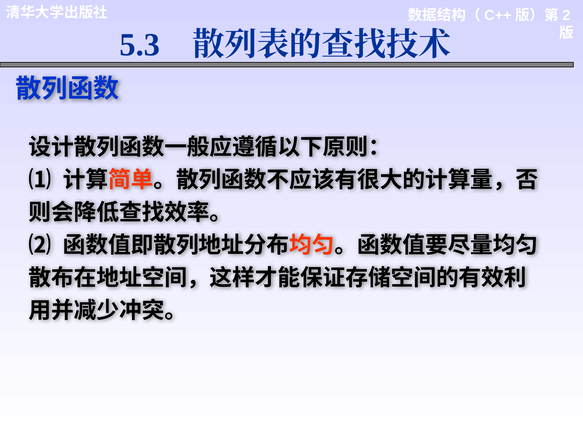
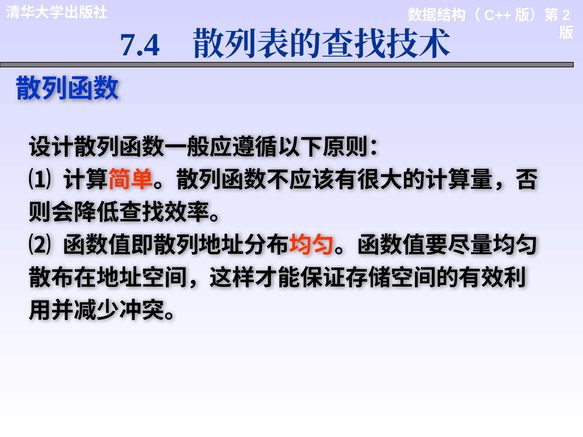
5.3: 5.3 -> 7.4
